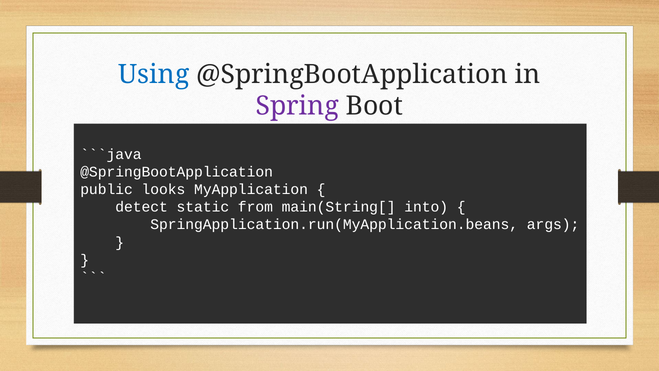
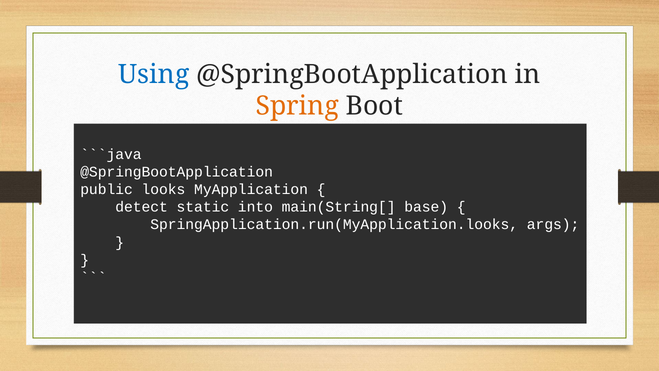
Spring colour: purple -> orange
from: from -> into
into: into -> base
SpringApplication.run(MyApplication.beans: SpringApplication.run(MyApplication.beans -> SpringApplication.run(MyApplication.looks
